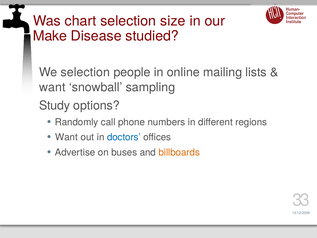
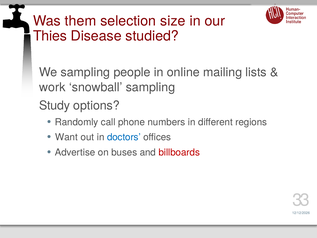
chart: chart -> them
Make: Make -> Thies
We selection: selection -> sampling
want at (52, 87): want -> work
billboards colour: orange -> red
